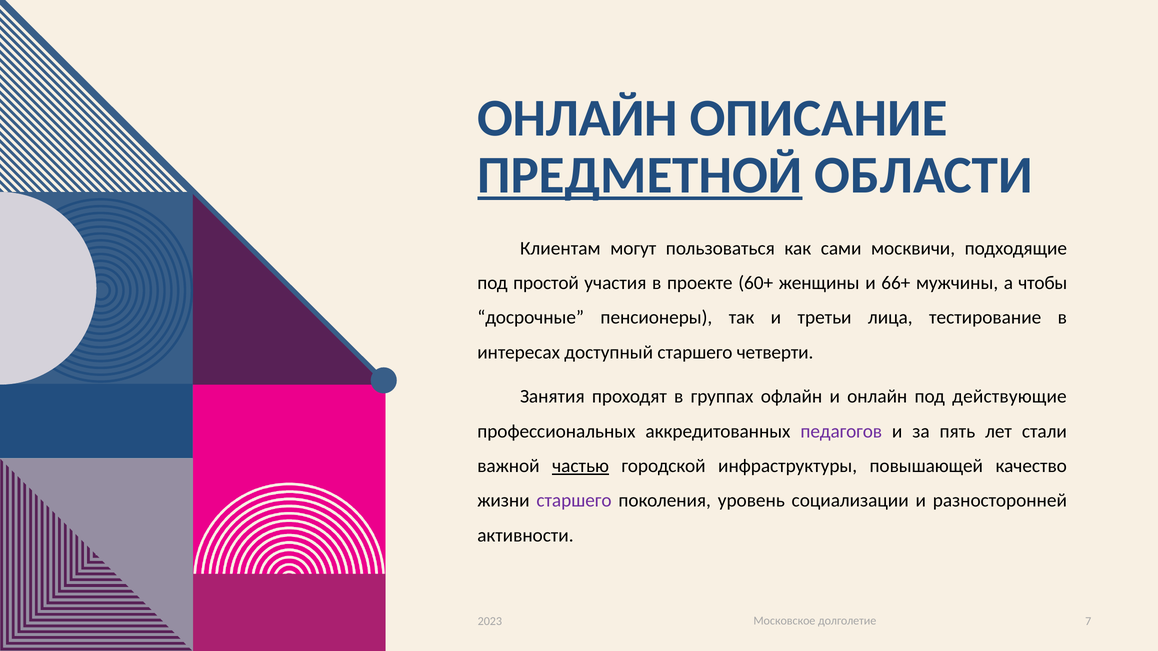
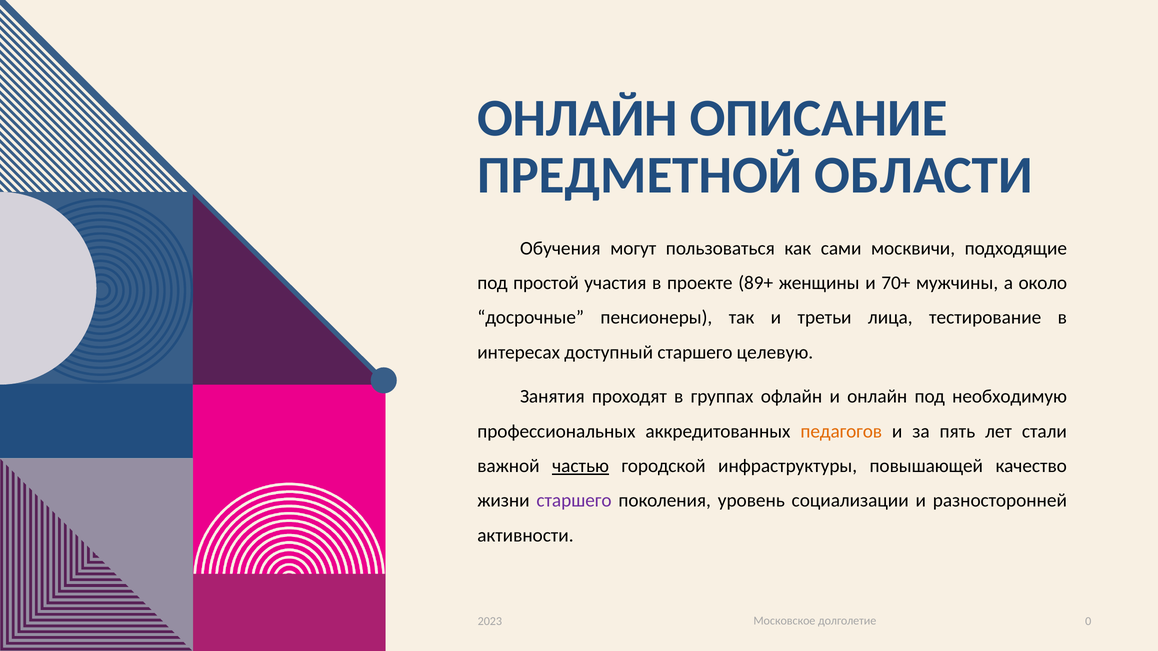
ПРЕДМЕТНОЙ underline: present -> none
Клиентам: Клиентам -> Обучения
60+: 60+ -> 89+
66+: 66+ -> 70+
чтобы: чтобы -> около
четверти: четверти -> целевую
действующие: действующие -> необходимую
педагогов colour: purple -> orange
7: 7 -> 0
